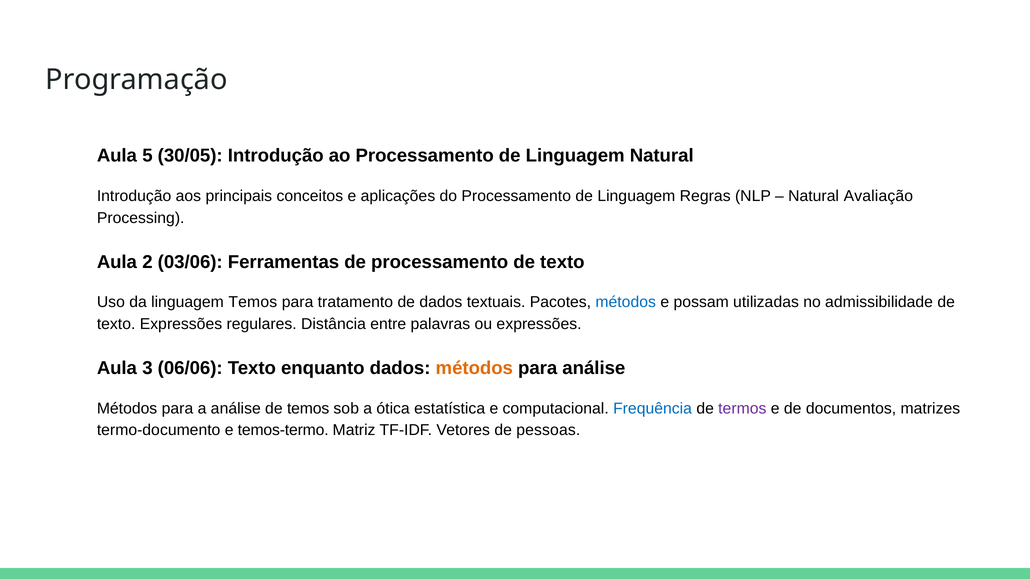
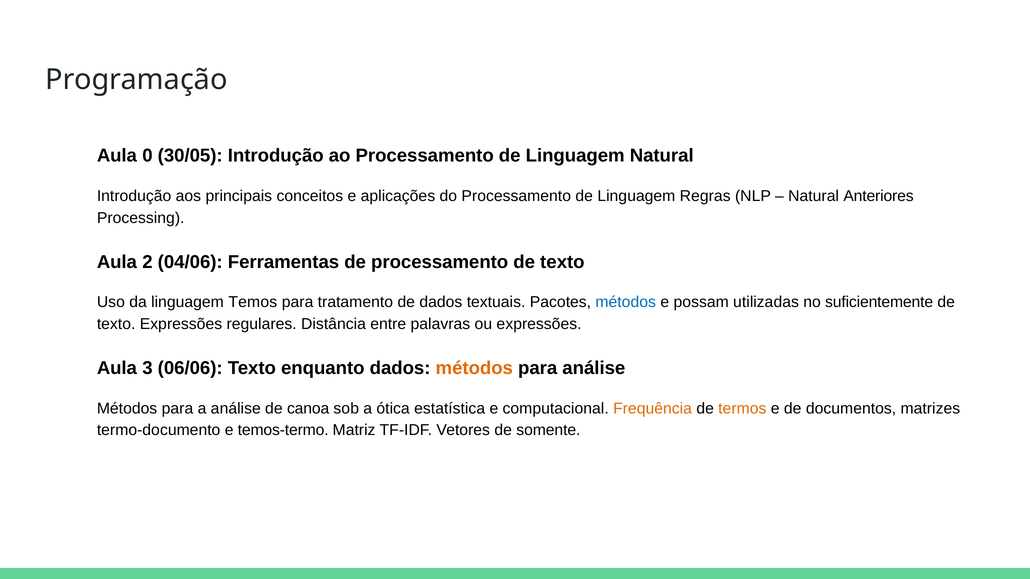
5: 5 -> 0
Avaliação: Avaliação -> Anteriores
03/06: 03/06 -> 04/06
admissibilidade: admissibilidade -> suficientemente
de temos: temos -> canoa
Frequência colour: blue -> orange
termos colour: purple -> orange
pessoas: pessoas -> somente
